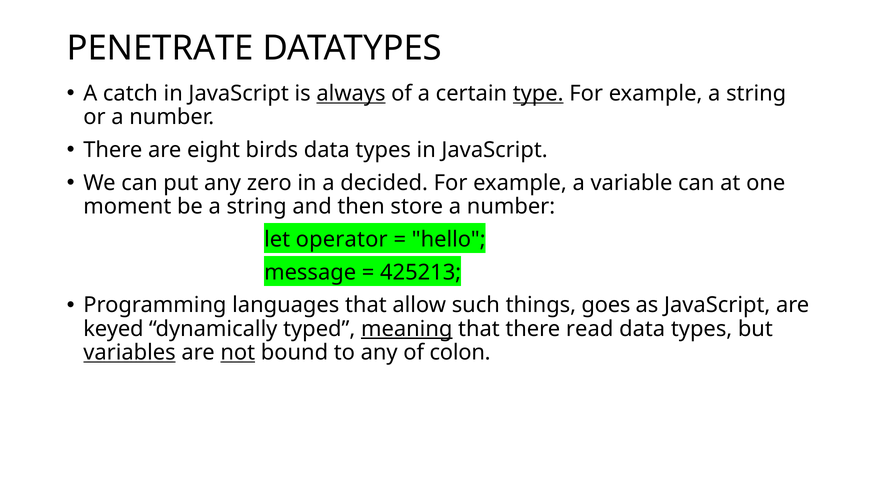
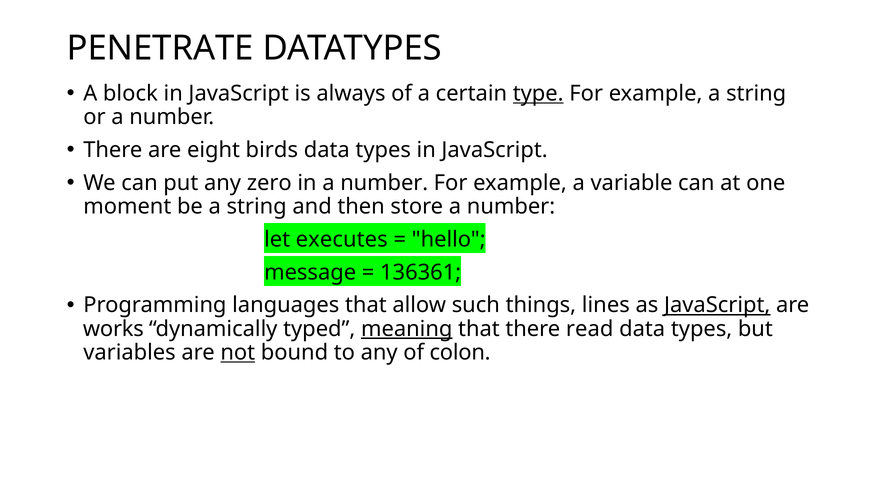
catch: catch -> block
always underline: present -> none
in a decided: decided -> number
operator: operator -> executes
425213: 425213 -> 136361
goes: goes -> lines
JavaScript at (717, 305) underline: none -> present
keyed: keyed -> works
variables underline: present -> none
